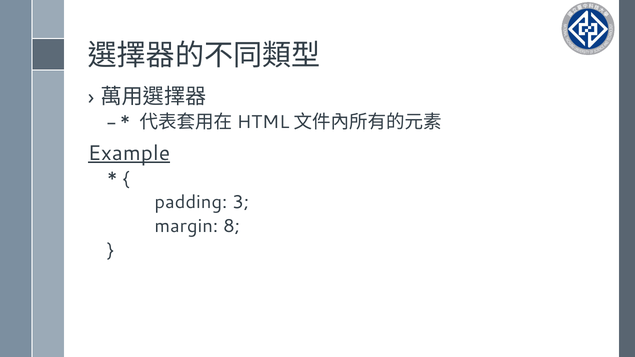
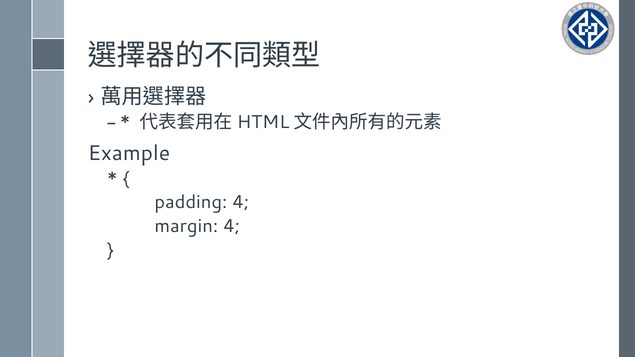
Example underline: present -> none
padding 3: 3 -> 4
margin 8: 8 -> 4
